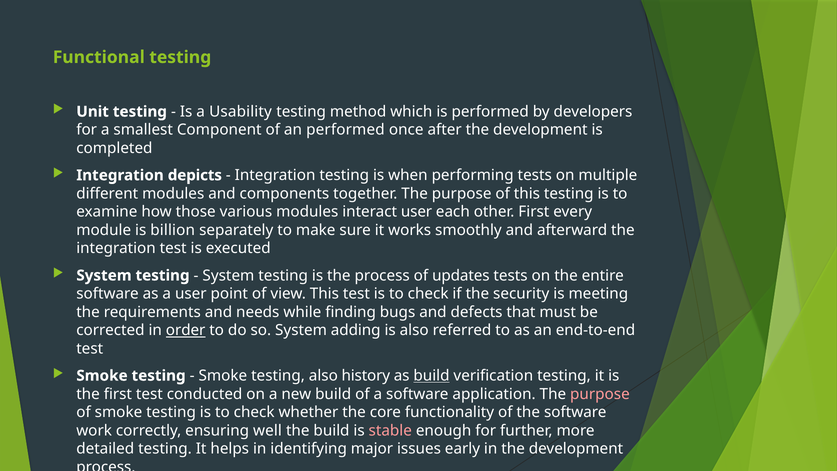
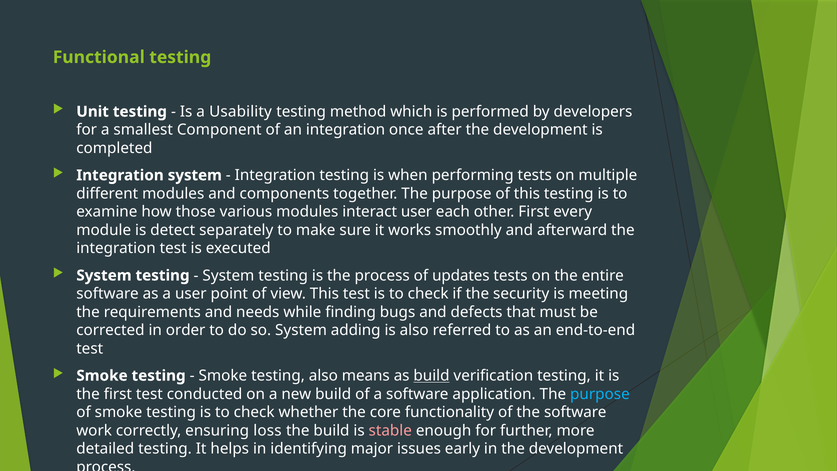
an performed: performed -> integration
Integration depicts: depicts -> system
billion: billion -> detect
order underline: present -> none
history: history -> means
purpose at (600, 394) colour: pink -> light blue
well: well -> loss
